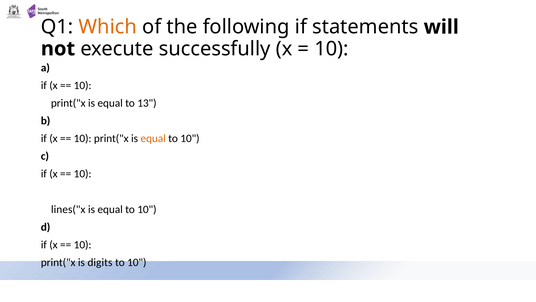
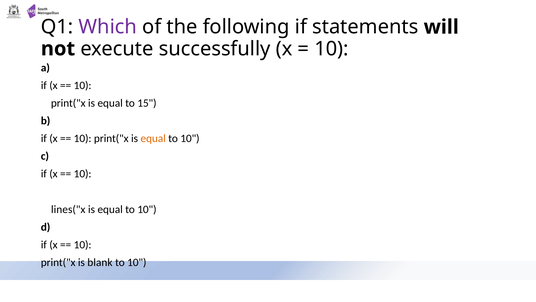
Which colour: orange -> purple
13: 13 -> 15
digits: digits -> blank
